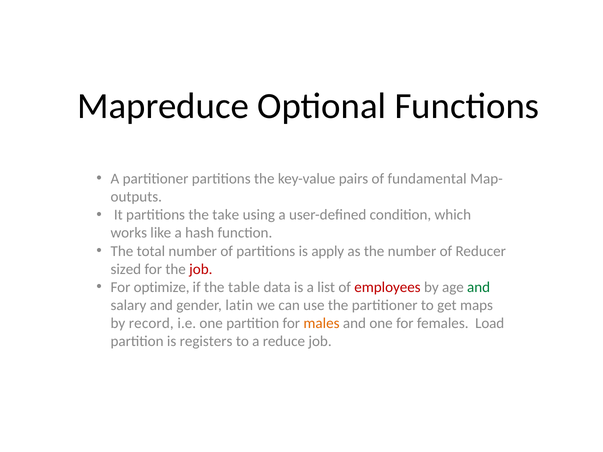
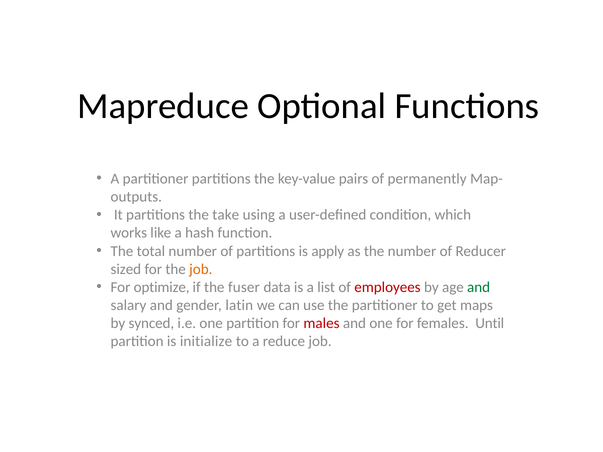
fundamental: fundamental -> permanently
job at (201, 269) colour: red -> orange
table: table -> fuser
record: record -> synced
males colour: orange -> red
Load: Load -> Until
registers: registers -> initialize
